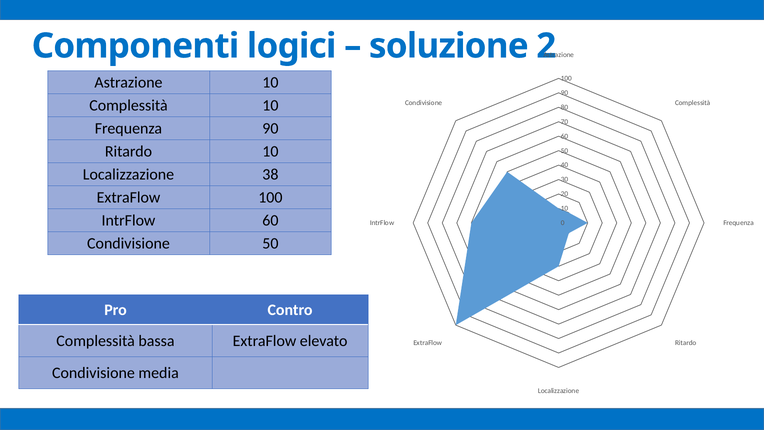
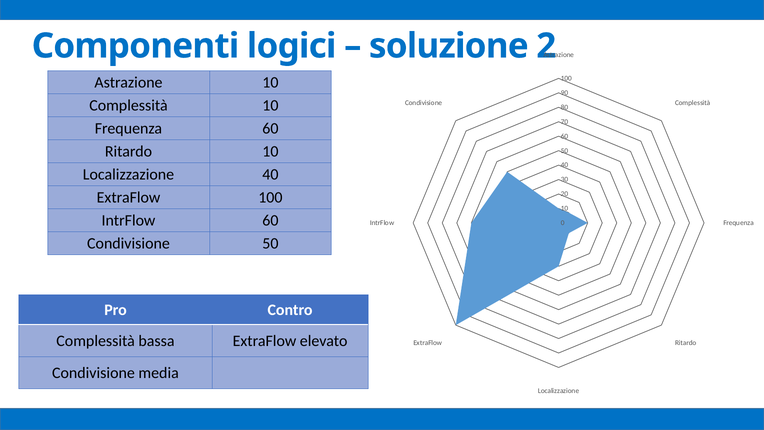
Frequenza 90: 90 -> 60
Localizzazione 38: 38 -> 40
